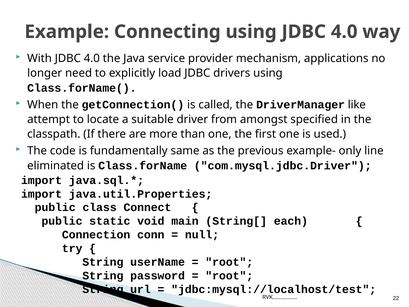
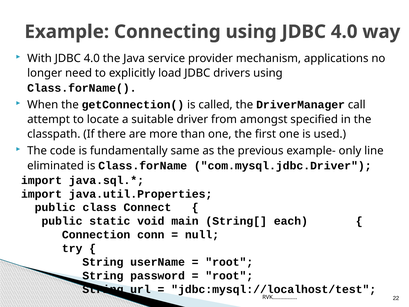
like: like -> call
